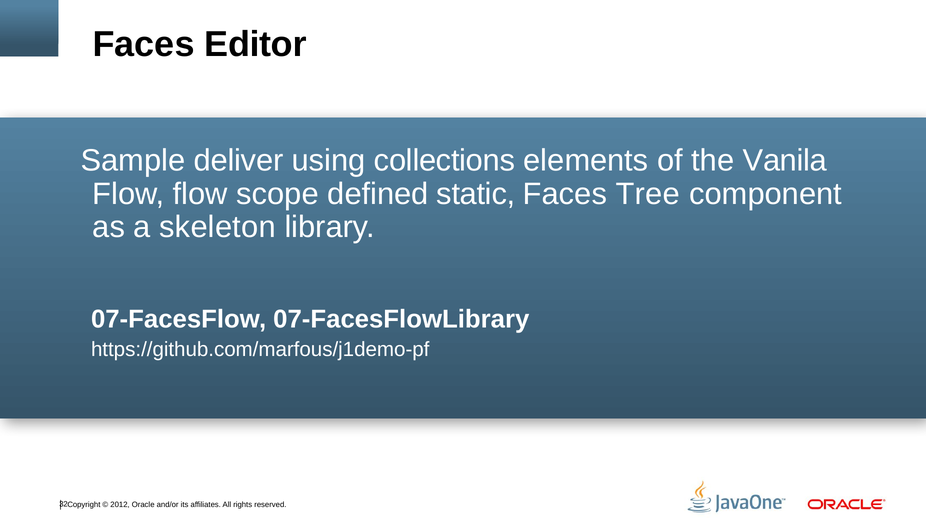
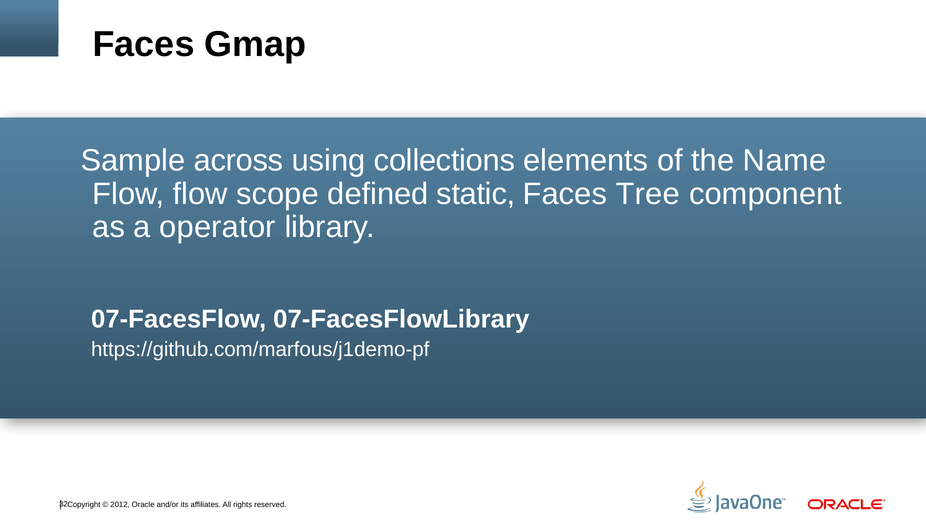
Editor: Editor -> Gmap
deliver: deliver -> across
Vanila: Vanila -> Name
skeleton: skeleton -> operator
